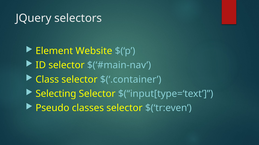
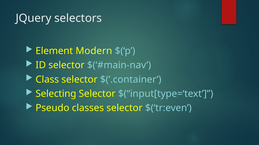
Website: Website -> Modern
